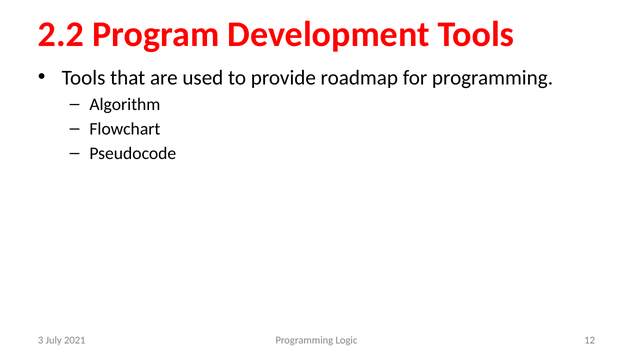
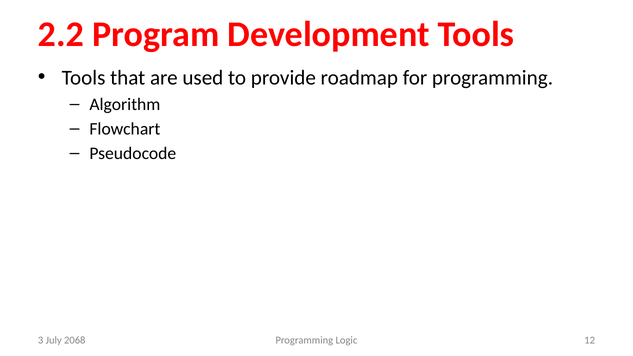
2021: 2021 -> 2068
